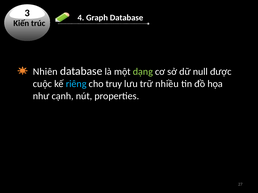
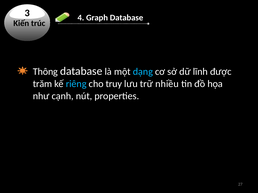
Nhiên: Nhiên -> Thông
dạng colour: light green -> light blue
null: null -> lĩnh
cuộc: cuộc -> trăm
